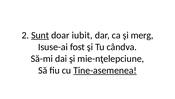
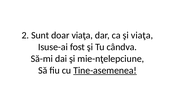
Sunt underline: present -> none
doar iubit: iubit -> viaţa
şi merg: merg -> viaţa
